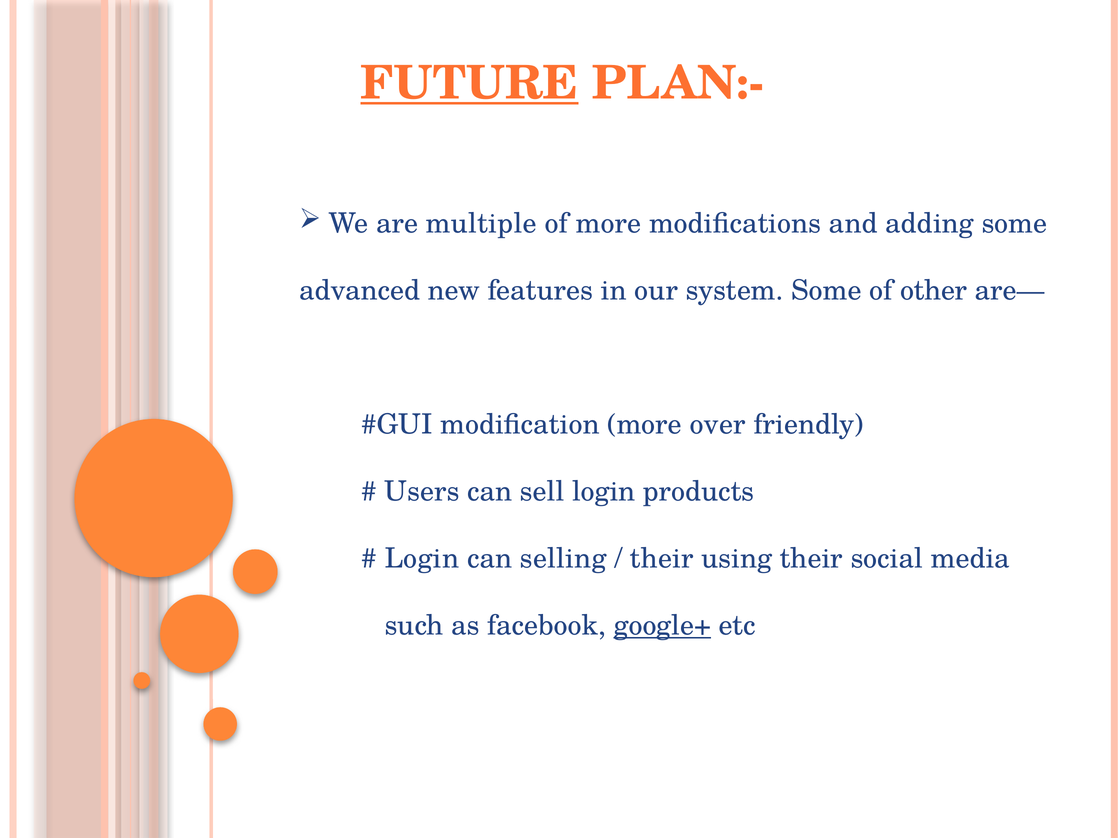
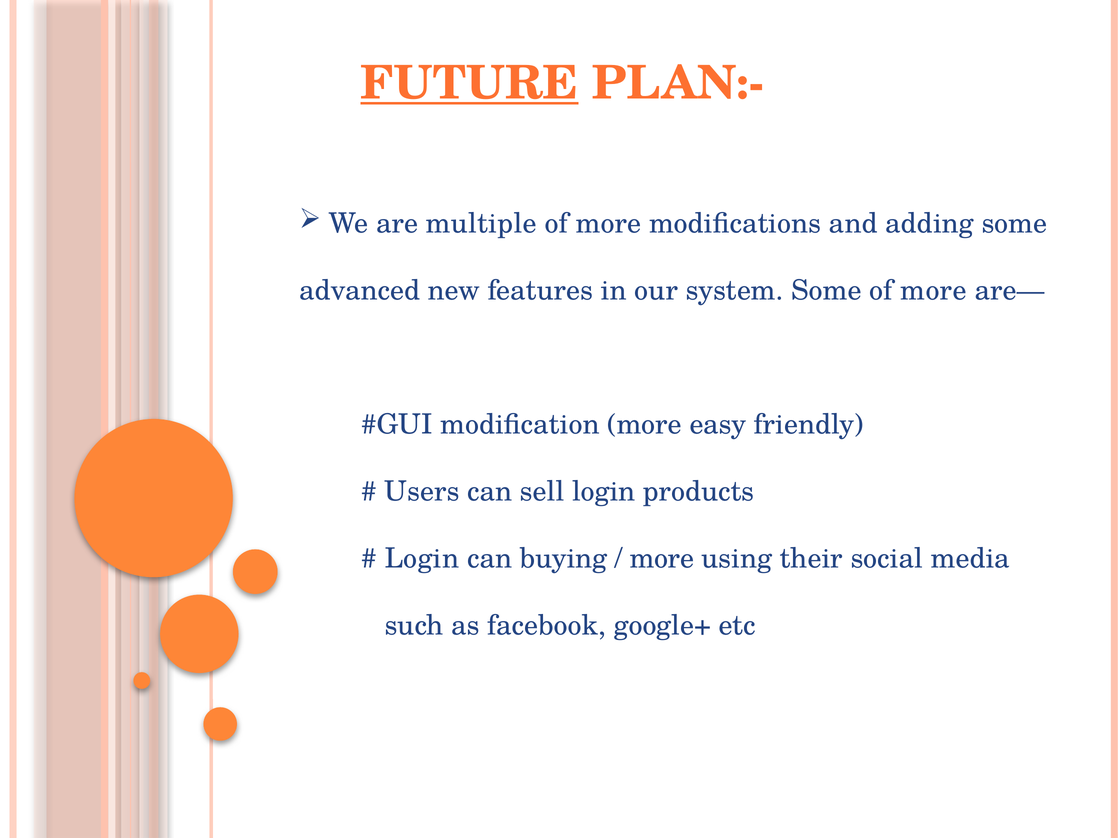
Some of other: other -> more
over: over -> easy
selling: selling -> buying
their at (662, 559): their -> more
google+ underline: present -> none
